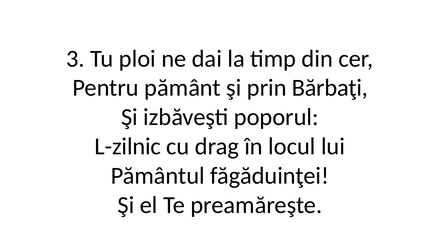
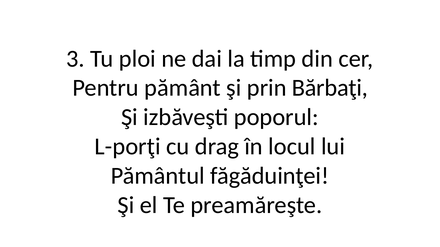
L-zilnic: L-zilnic -> L-porţi
